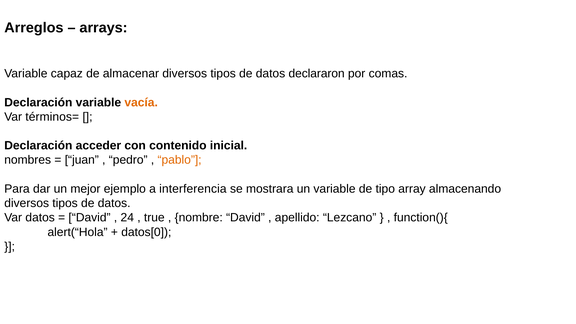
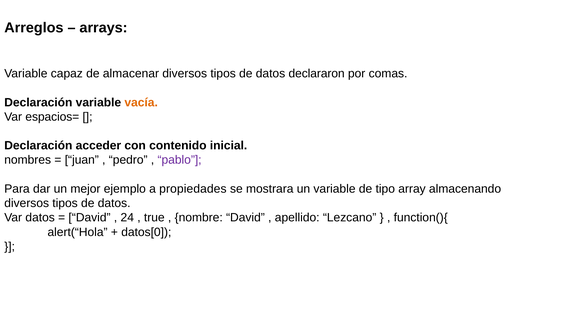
términos=: términos= -> espacios=
pablo colour: orange -> purple
interferencia: interferencia -> propiedades
